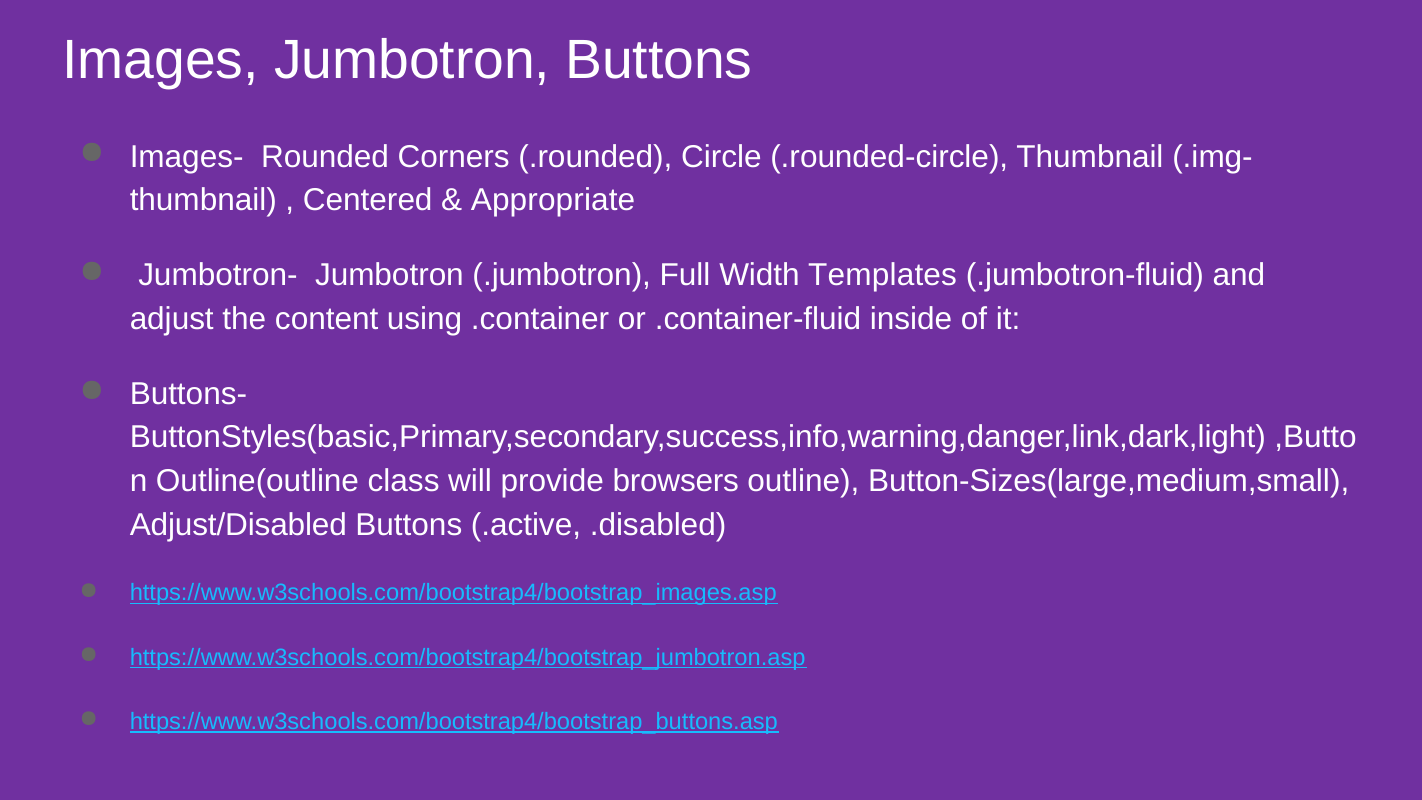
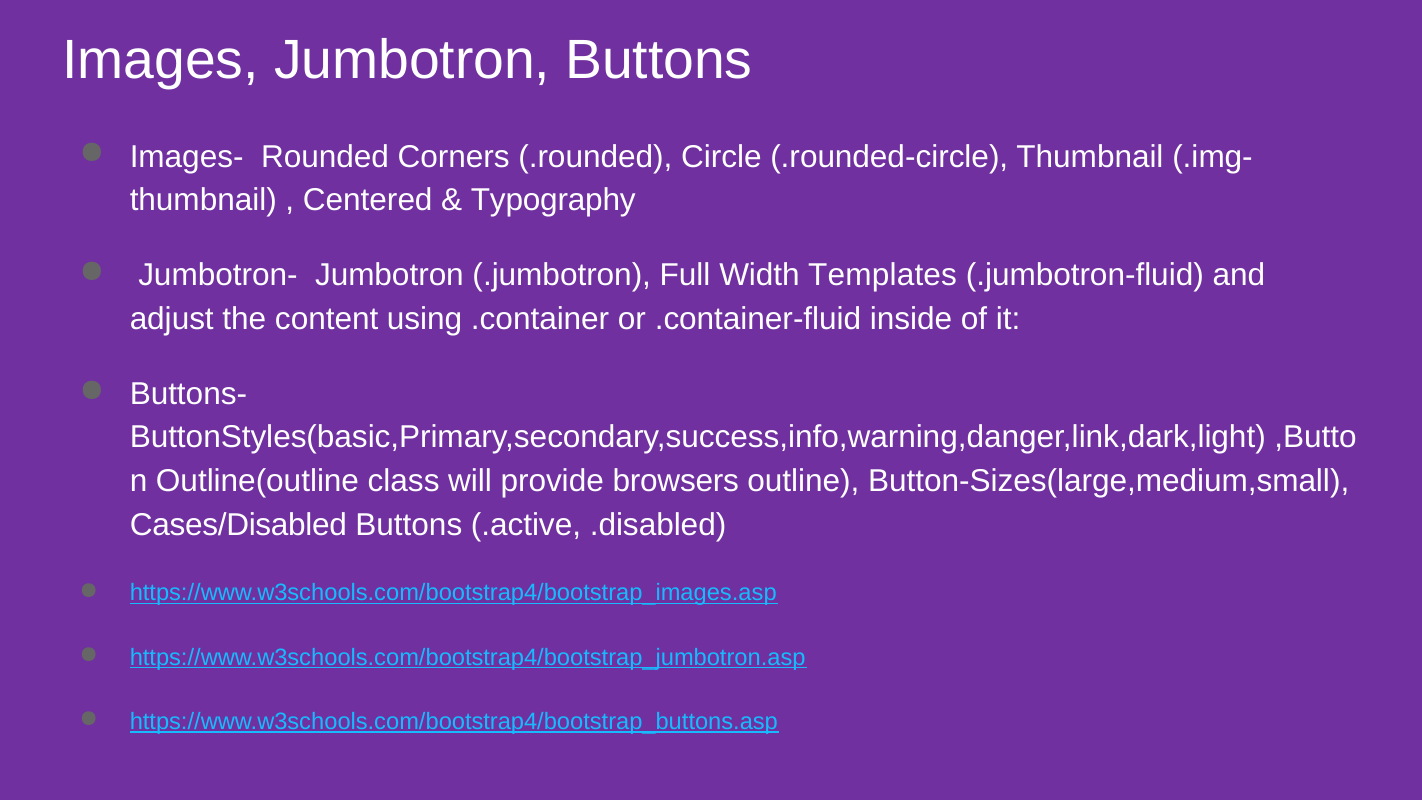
Appropriate: Appropriate -> Typography
Adjust/Disabled: Adjust/Disabled -> Cases/Disabled
